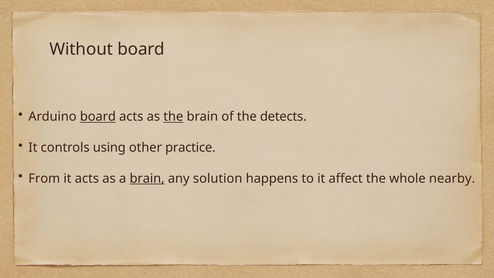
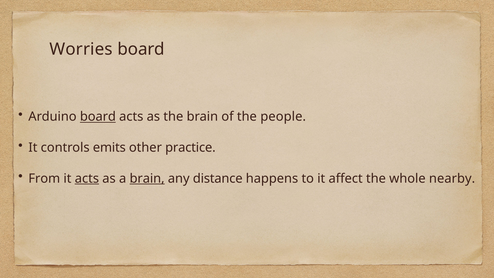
Without: Without -> Worries
the at (173, 117) underline: present -> none
detects: detects -> people
using: using -> emits
acts at (87, 178) underline: none -> present
solution: solution -> distance
